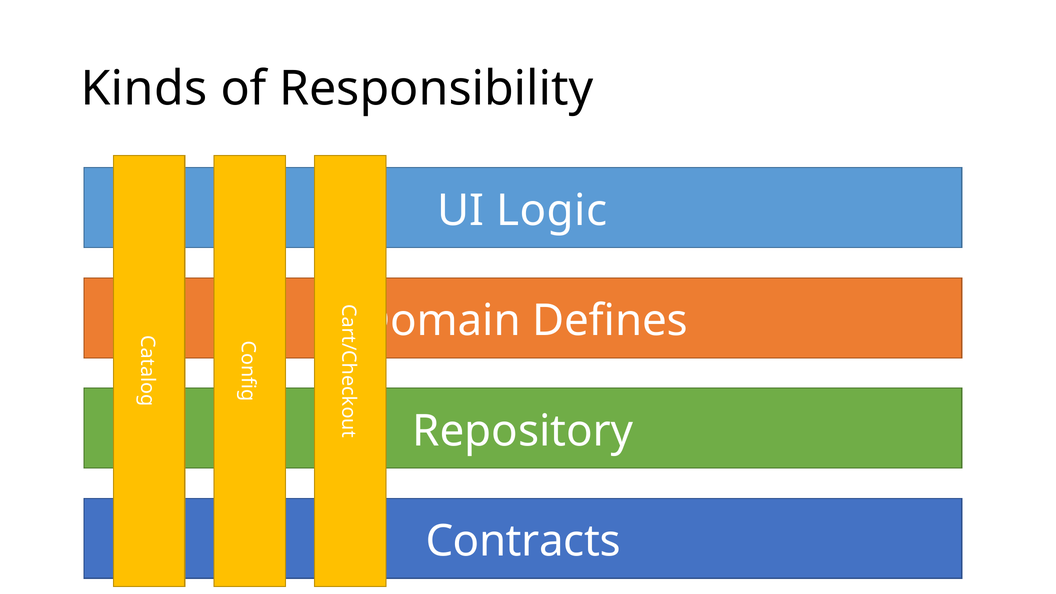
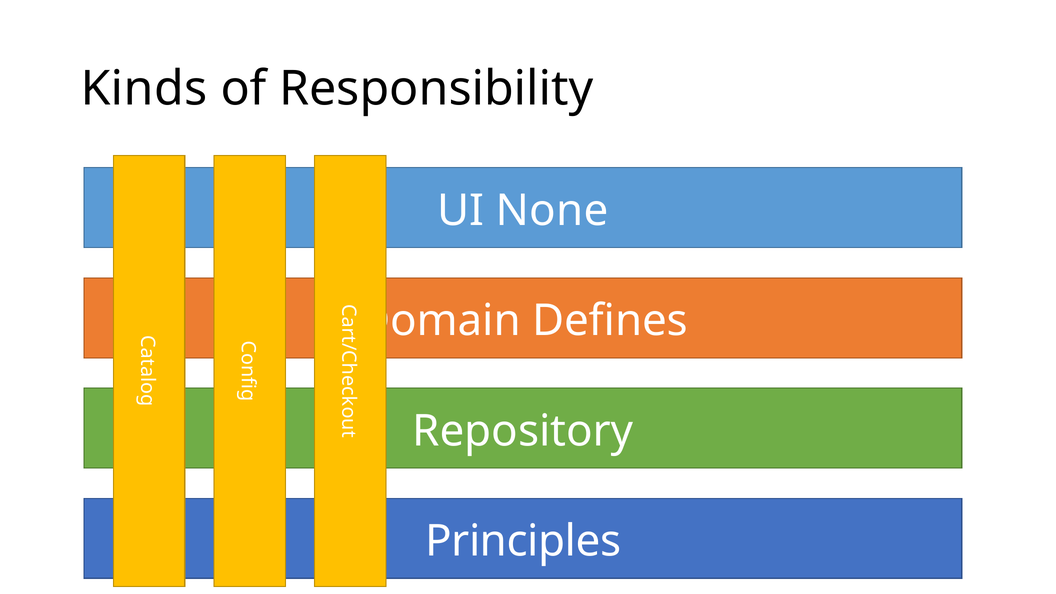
Logic: Logic -> None
Contracts: Contracts -> Principles
